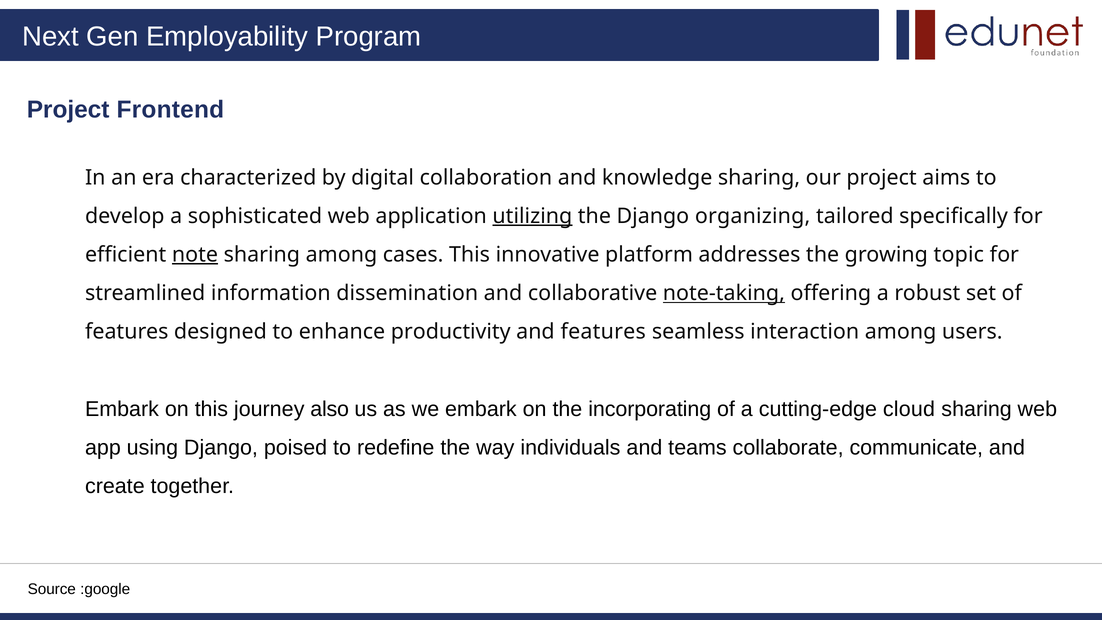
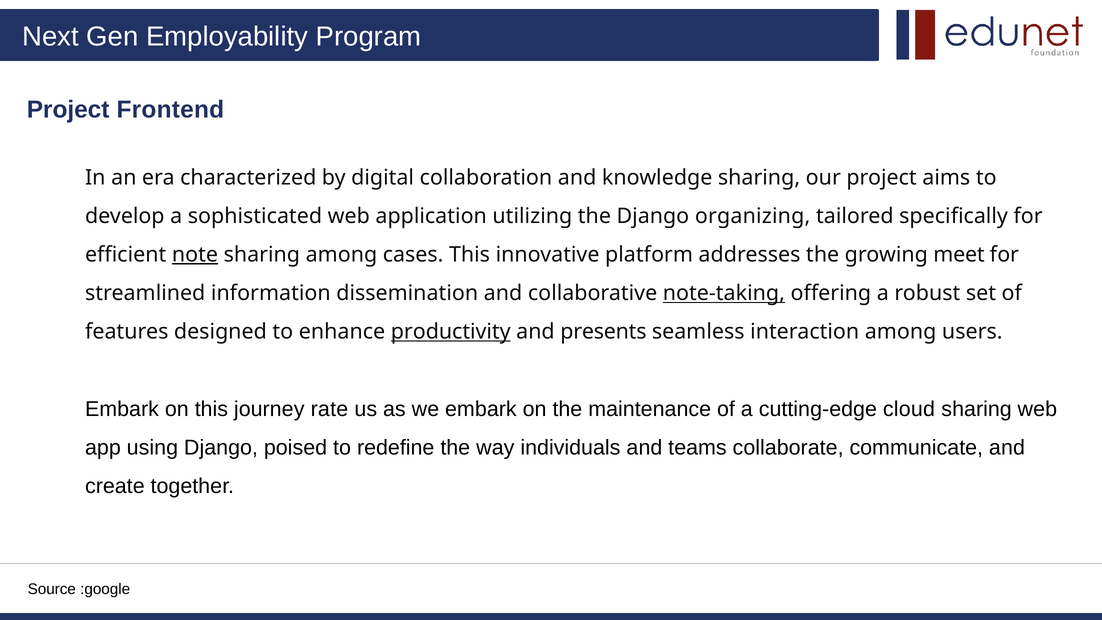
utilizing underline: present -> none
topic: topic -> meet
productivity underline: none -> present
and features: features -> presents
also: also -> rate
incorporating: incorporating -> maintenance
